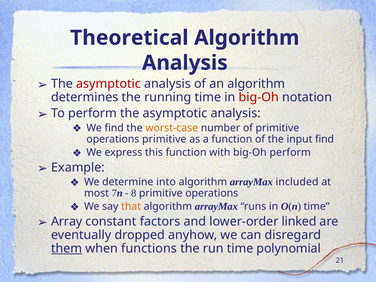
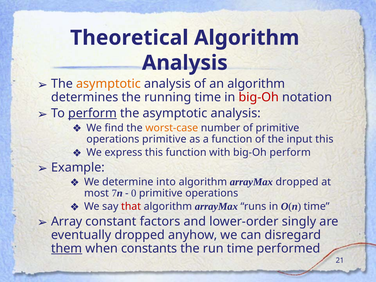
asymptotic at (109, 84) colour: red -> orange
perform at (92, 113) underline: none -> present
input find: find -> this
arrayMax included: included -> dropped
8: 8 -> 0
that colour: orange -> red
linked: linked -> singly
functions: functions -> constants
polynomial: polynomial -> performed
